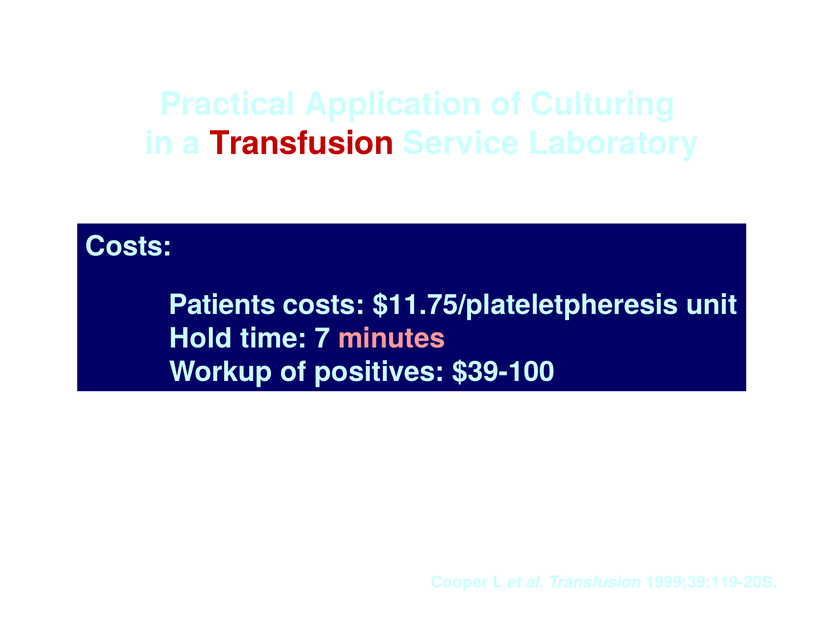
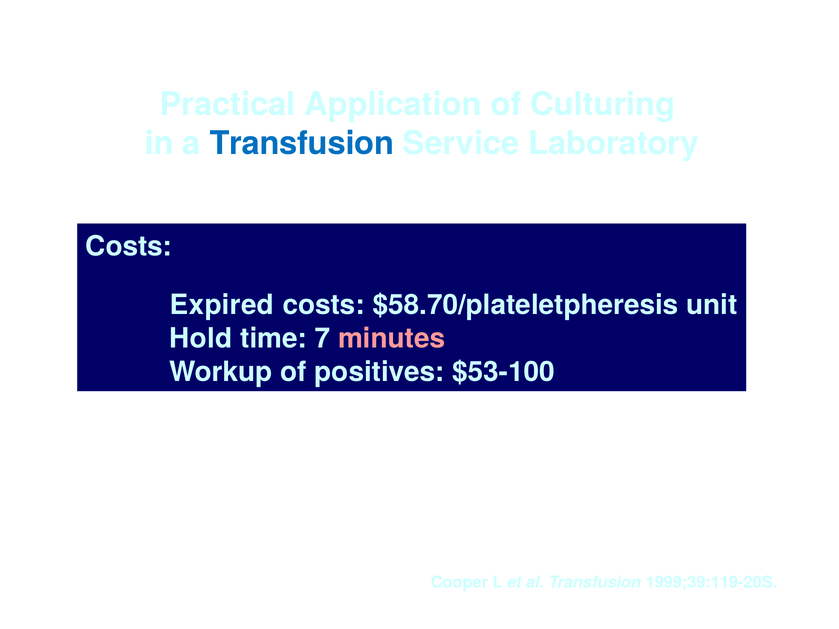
Transfusion at (302, 144) colour: red -> blue
Patients: Patients -> Expired
$11.75/plateletpheresis: $11.75/plateletpheresis -> $58.70/plateletpheresis
$39-100: $39-100 -> $53-100
